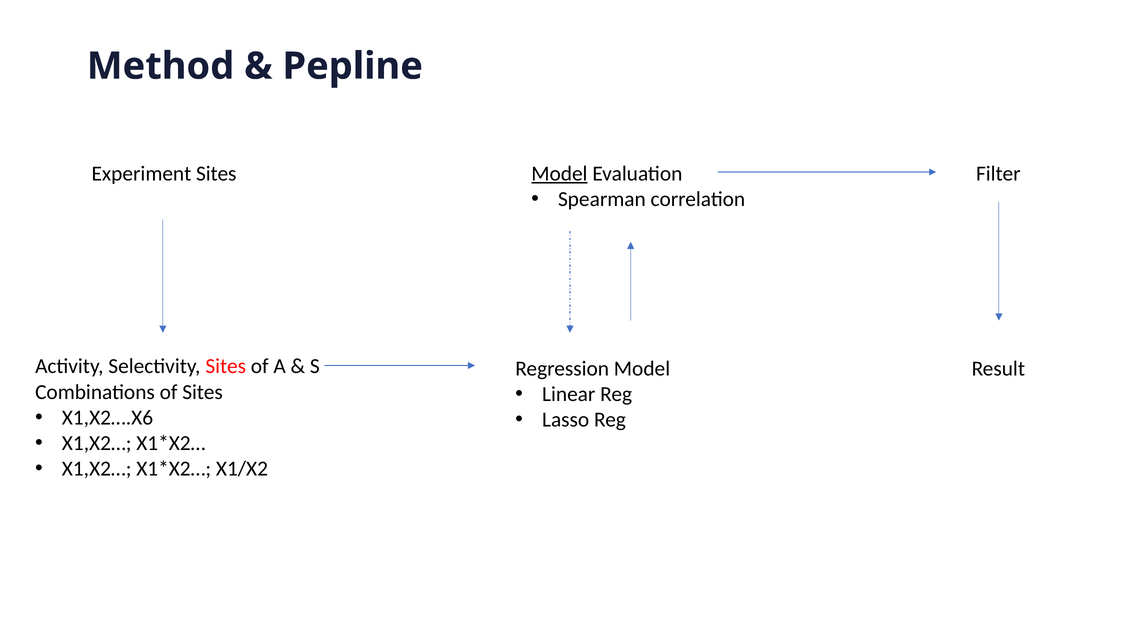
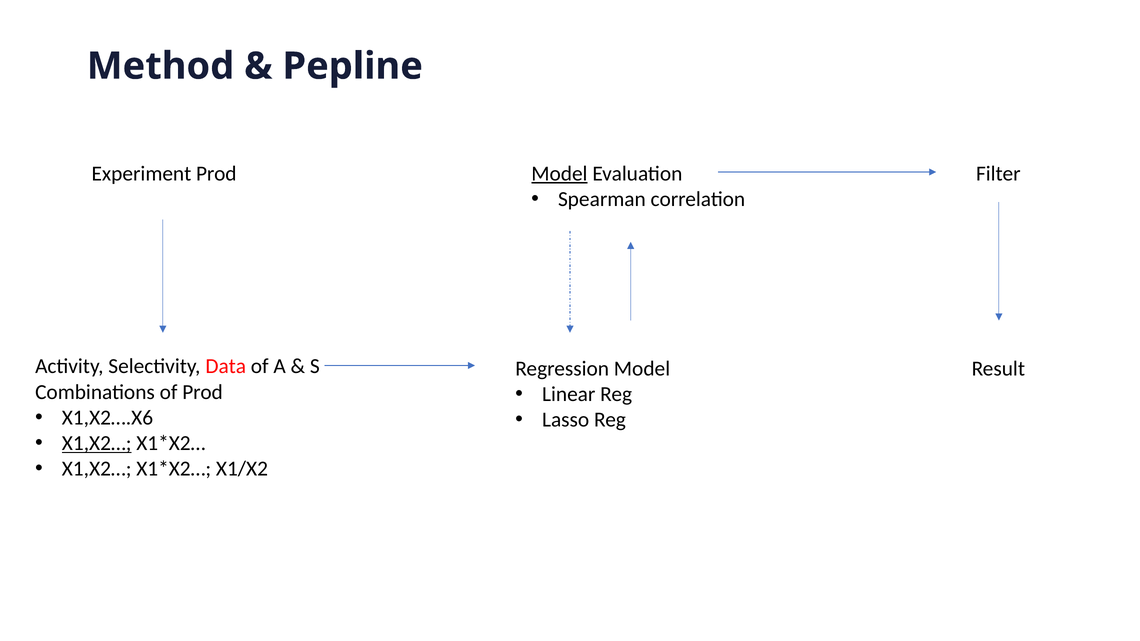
Experiment Sites: Sites -> Prod
Selectivity Sites: Sites -> Data
of Sites: Sites -> Prod
X1,X2… at (97, 443) underline: none -> present
